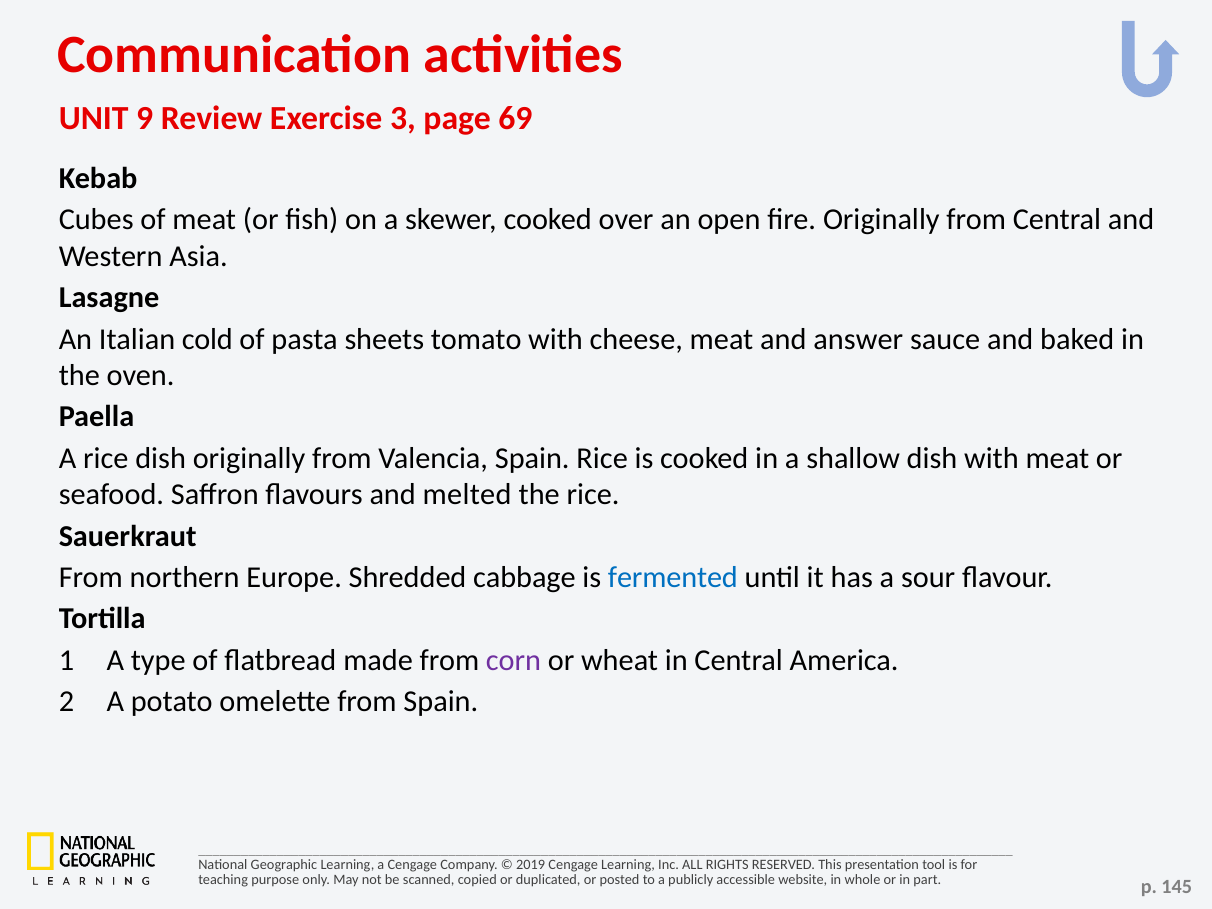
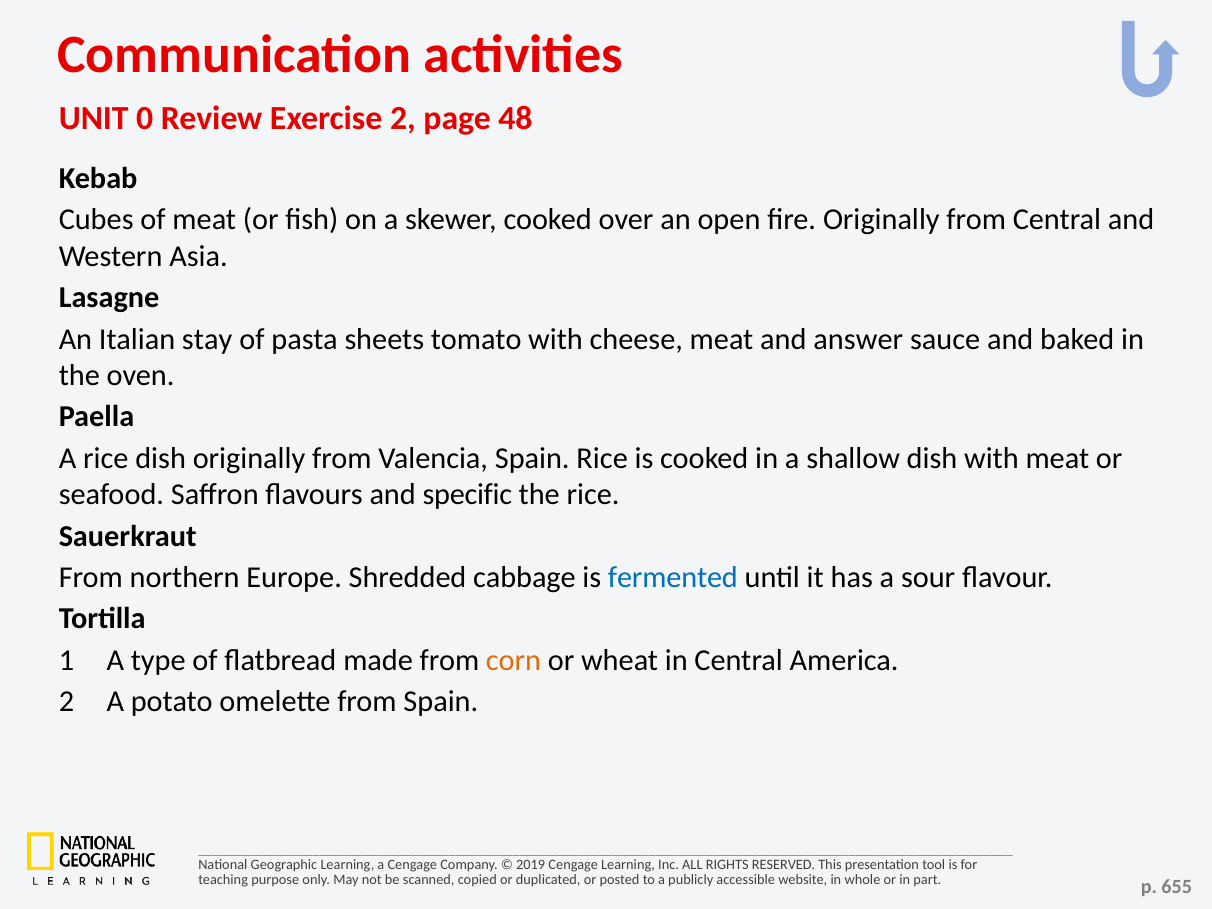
9: 9 -> 0
Exercise 3: 3 -> 2
69: 69 -> 48
cold: cold -> stay
melted: melted -> specific
corn colour: purple -> orange
145: 145 -> 655
